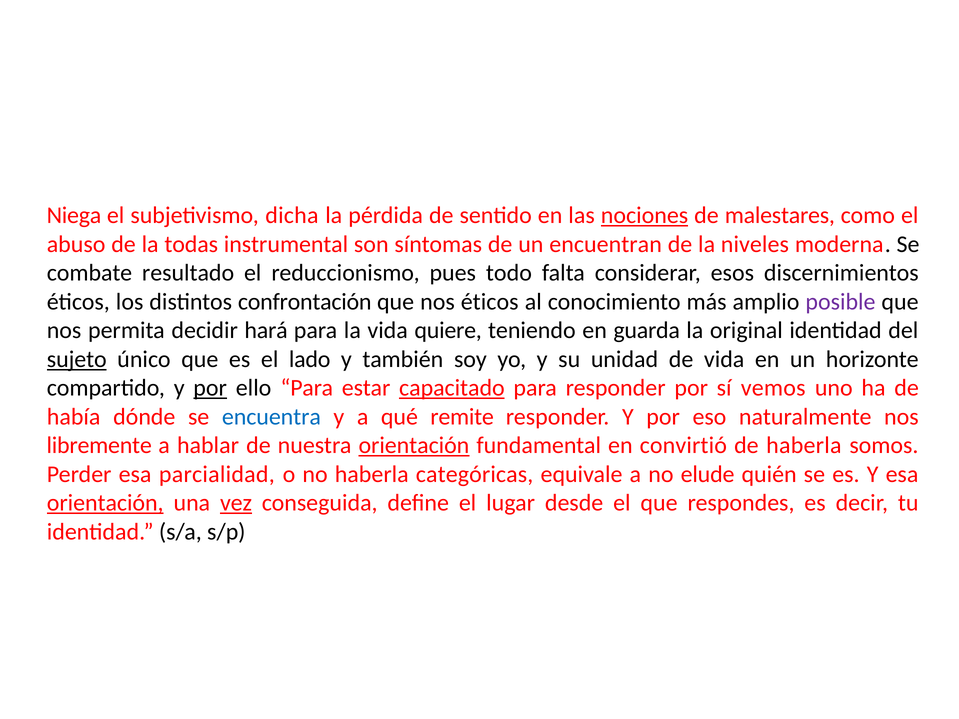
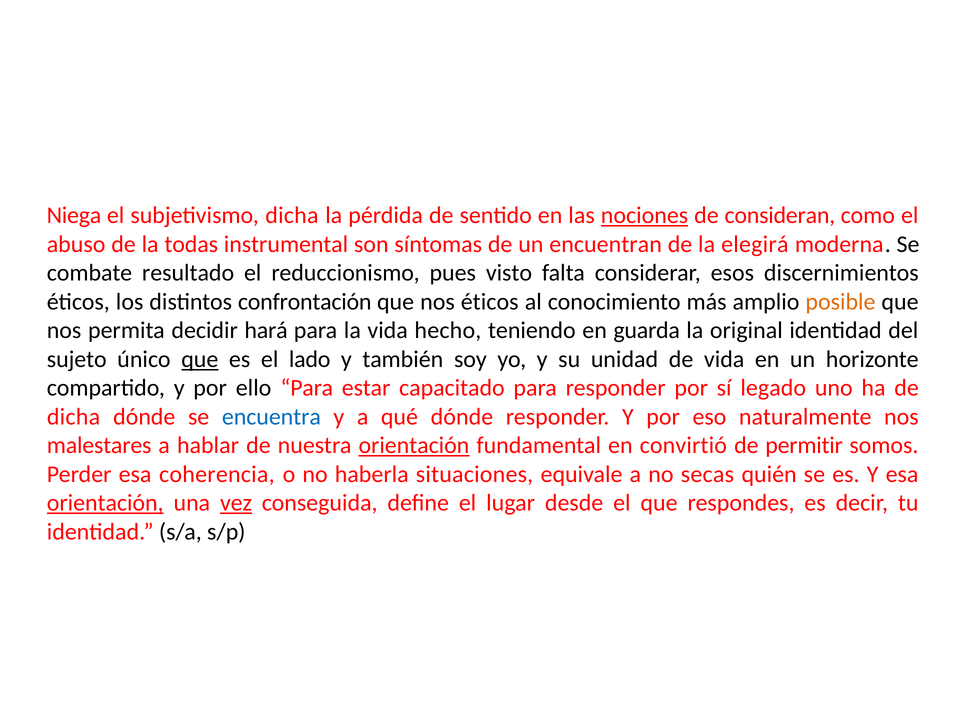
malestares: malestares -> consideran
niveles: niveles -> elegirá
todo: todo -> visto
posible colour: purple -> orange
quiere: quiere -> hecho
sujeto underline: present -> none
que at (200, 359) underline: none -> present
por at (210, 388) underline: present -> none
capacitado underline: present -> none
vemos: vemos -> legado
había at (74, 417): había -> dicha
qué remite: remite -> dónde
libremente: libremente -> malestares
de haberla: haberla -> permitir
parcialidad: parcialidad -> coherencia
categóricas: categóricas -> situaciones
elude: elude -> secas
